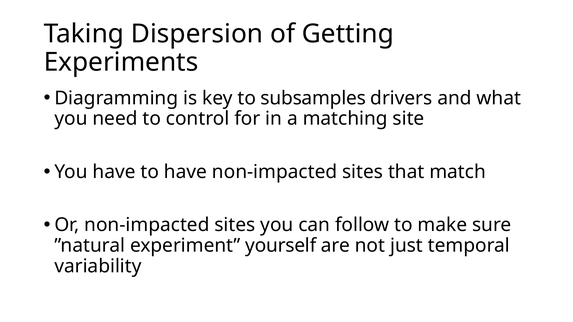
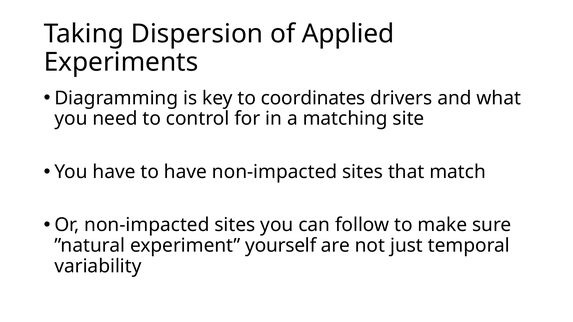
Getting: Getting -> Applied
subsamples: subsamples -> coordinates
